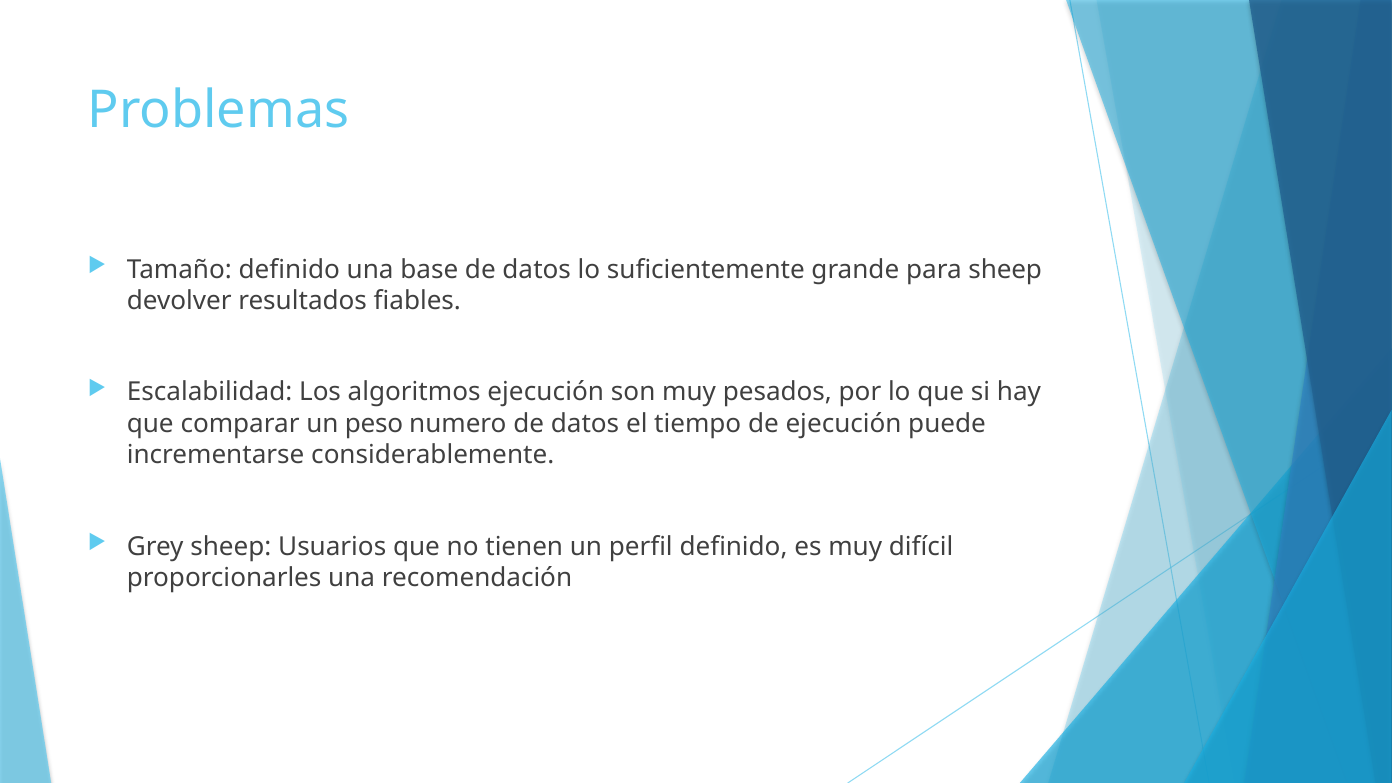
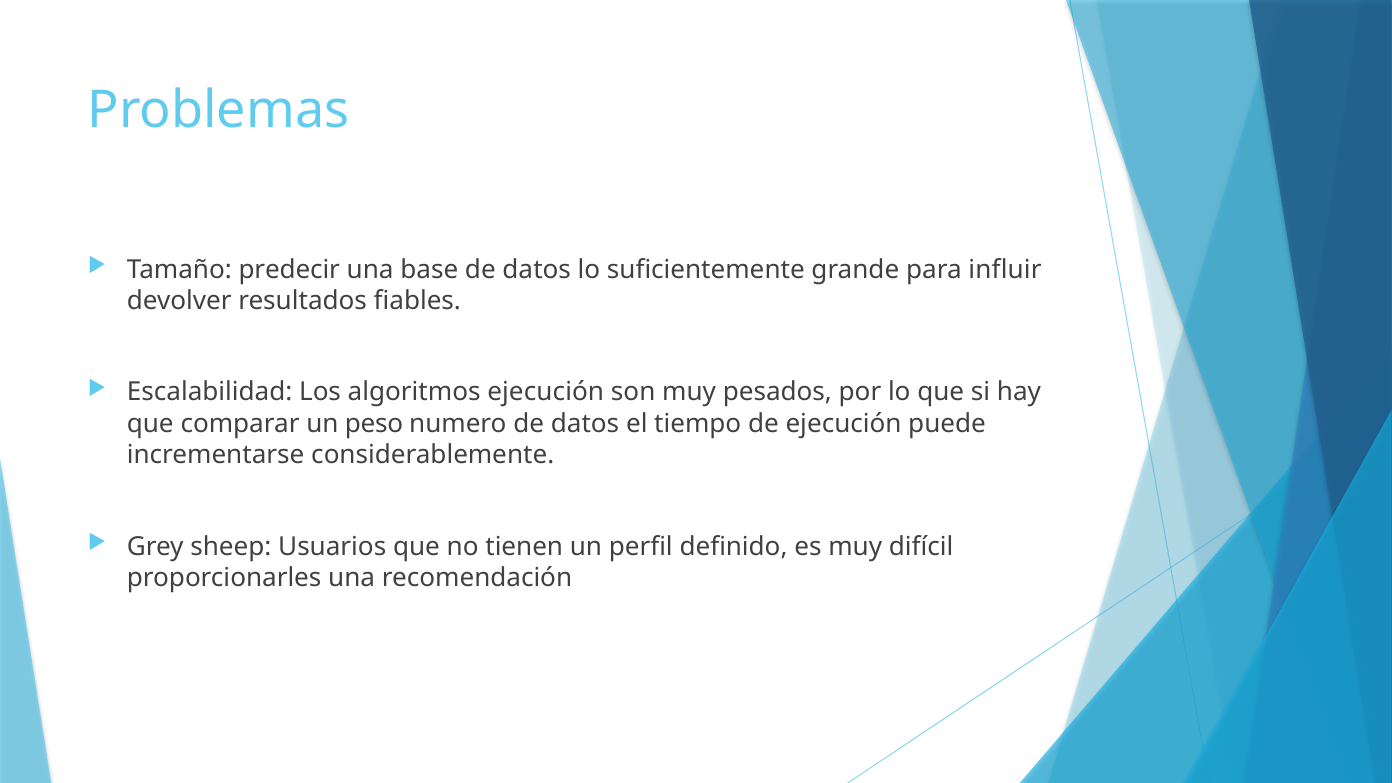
Tamaño definido: definido -> predecir
para sheep: sheep -> influir
